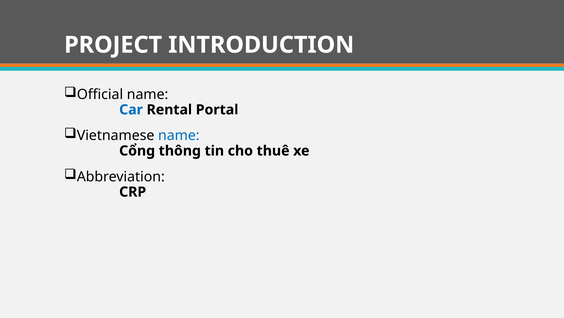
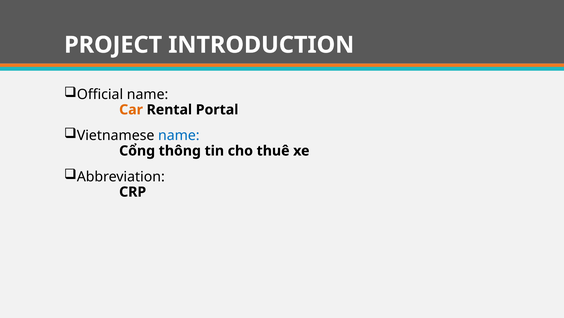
Car colour: blue -> orange
